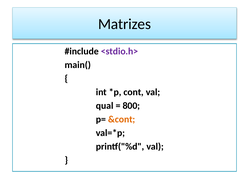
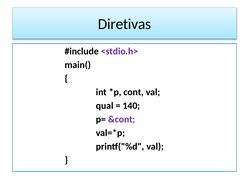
Matrizes: Matrizes -> Diretivas
800: 800 -> 140
&cont colour: orange -> purple
